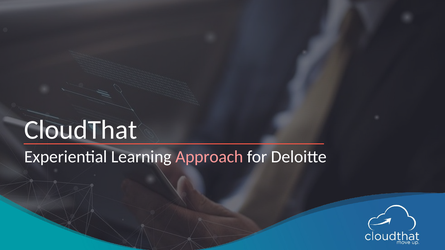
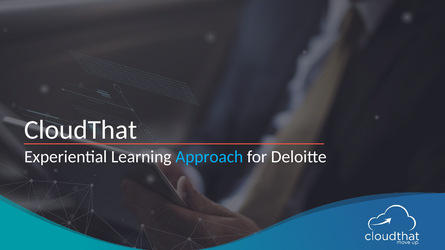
Approach colour: pink -> light blue
